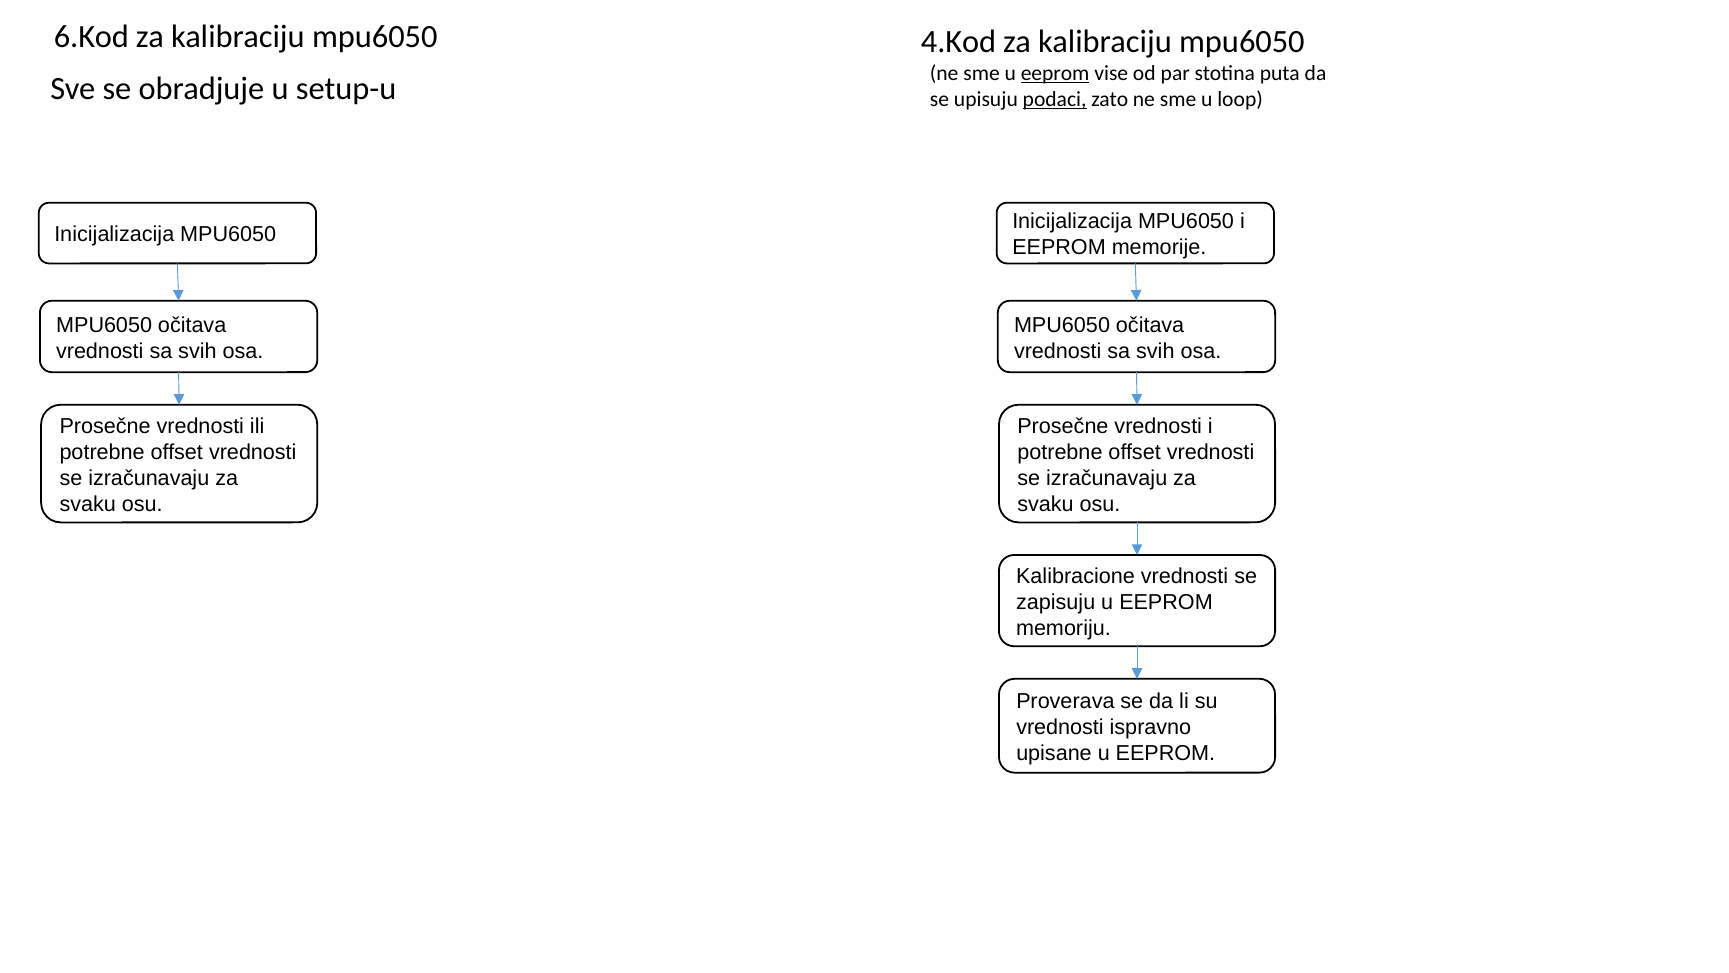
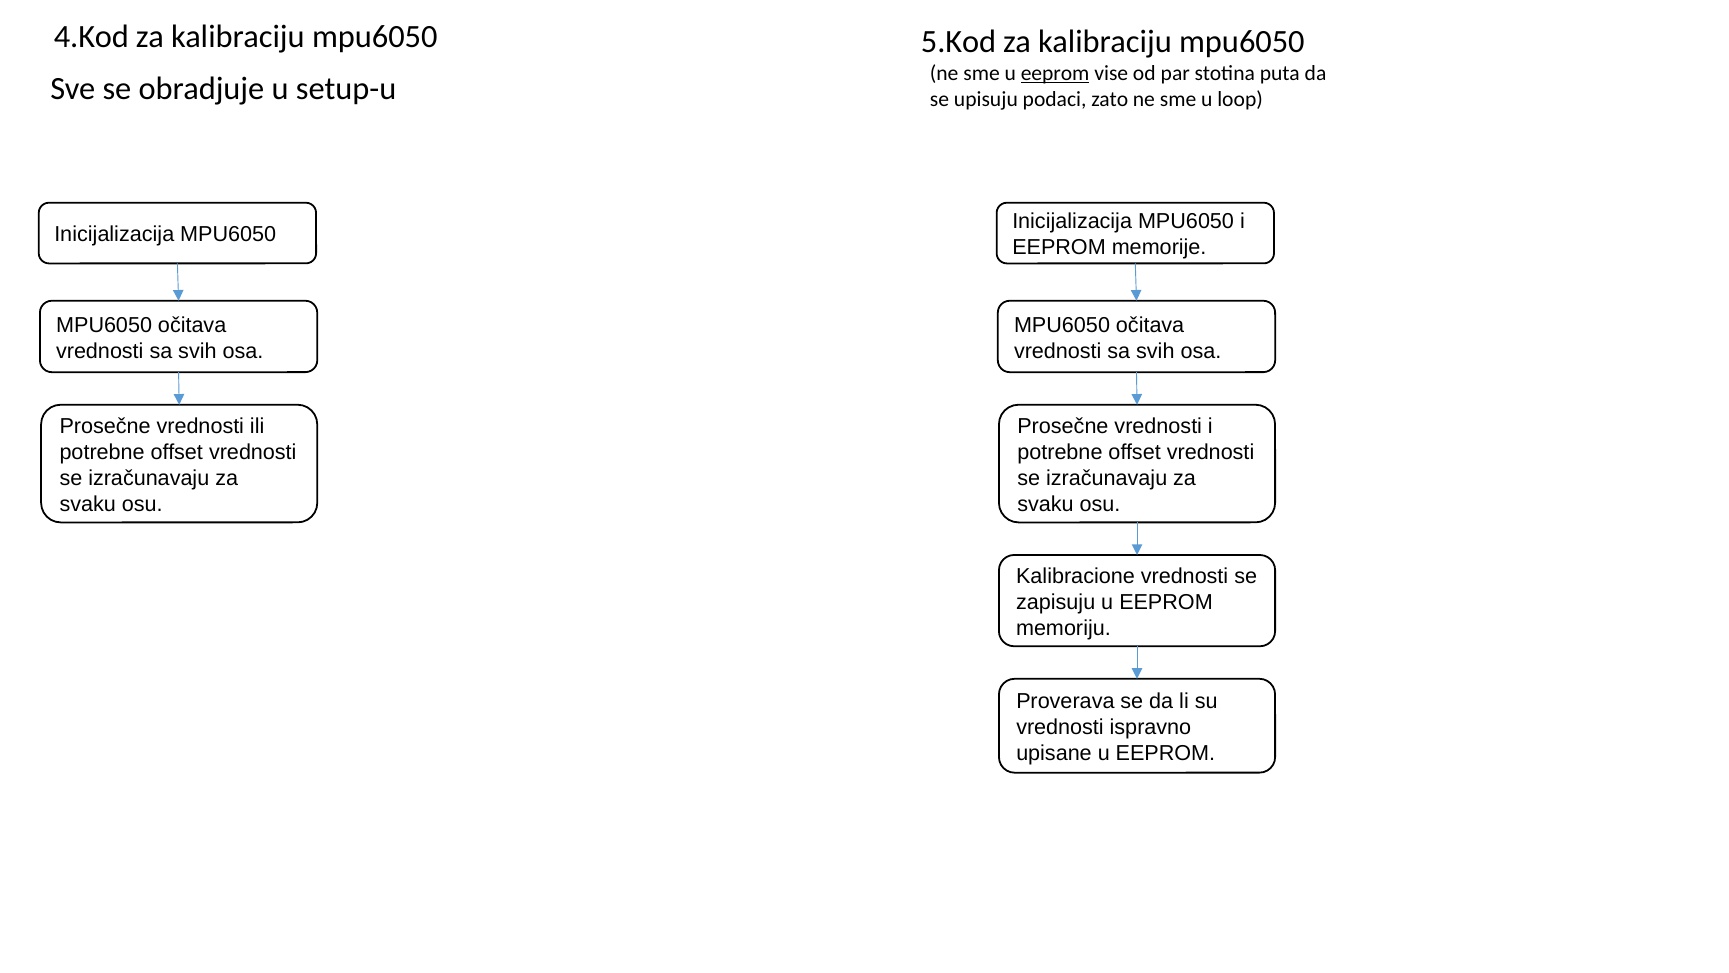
6.Kod: 6.Kod -> 4.Kod
4.Kod: 4.Kod -> 5.Kod
podaci underline: present -> none
